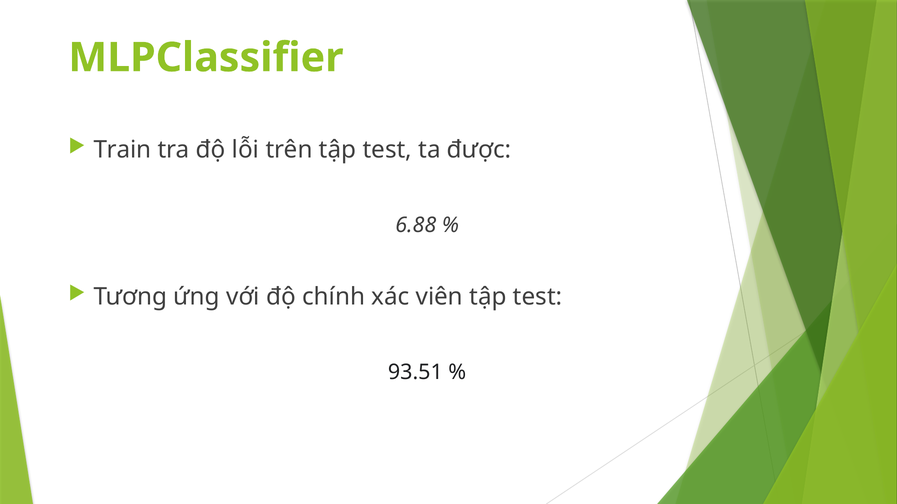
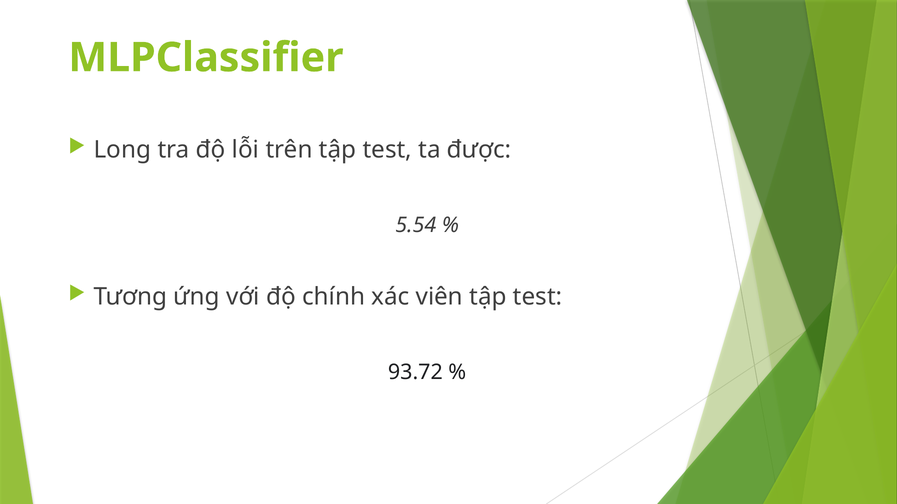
Train: Train -> Long
6.88: 6.88 -> 5.54
93.51: 93.51 -> 93.72
